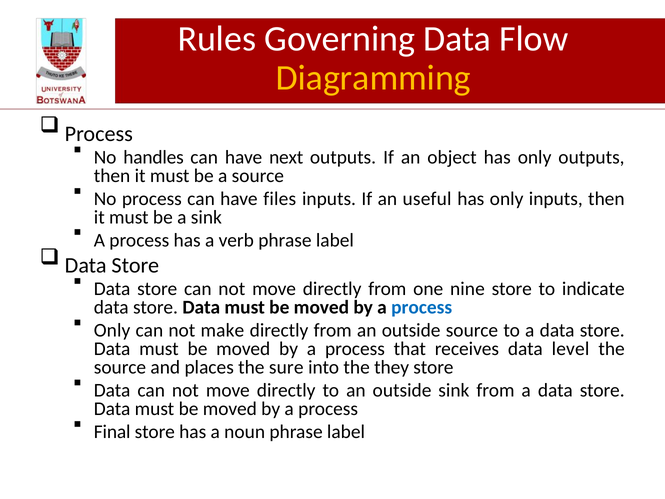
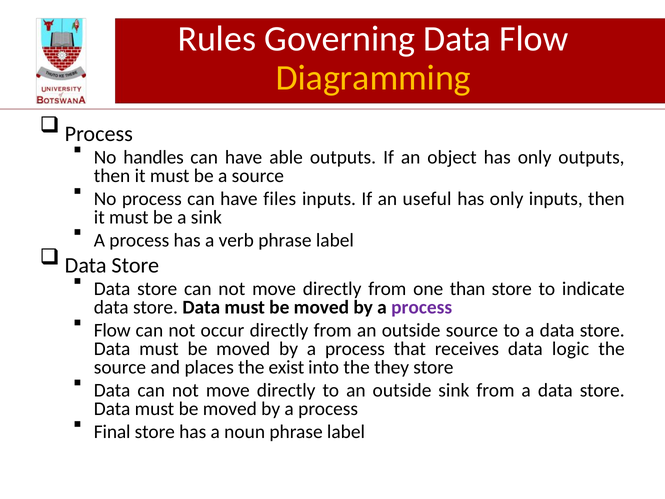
next: next -> able
nine: nine -> than
process at (422, 307) colour: blue -> purple
Only at (112, 330): Only -> Flow
make: make -> occur
level: level -> logic
sure: sure -> exist
